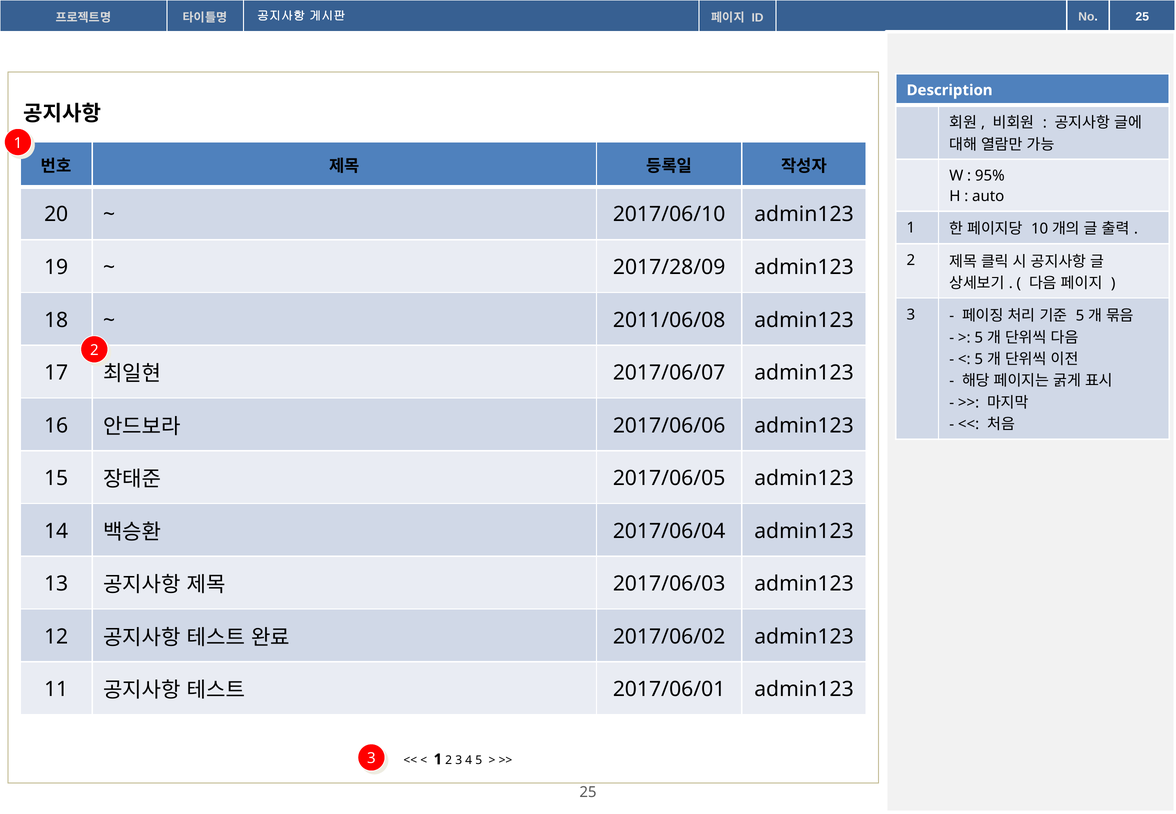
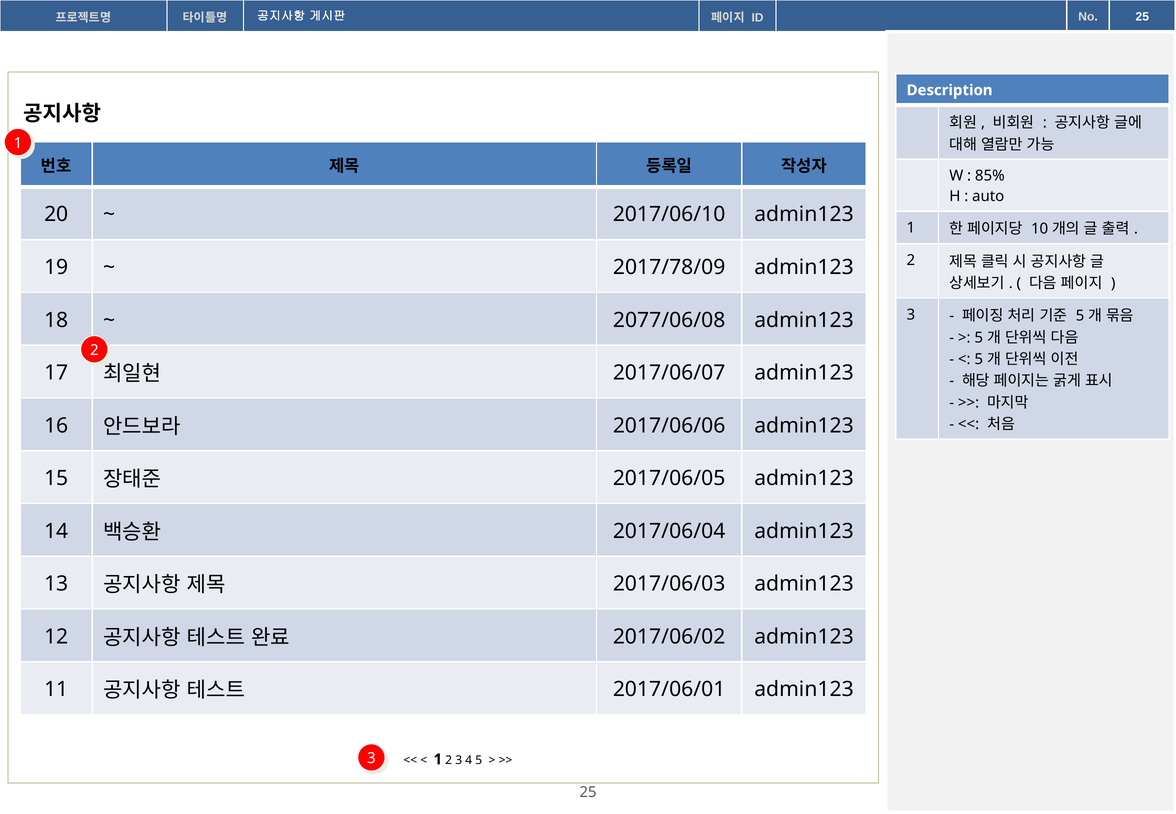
95%: 95% -> 85%
2017/28/09: 2017/28/09 -> 2017/78/09
2011/06/08: 2011/06/08 -> 2077/06/08
